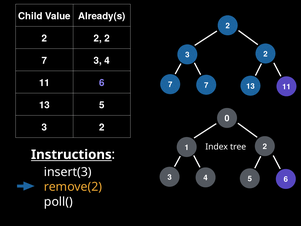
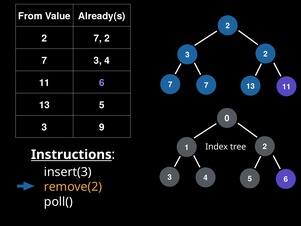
Child: Child -> From
2 at (98, 38): 2 -> 7
2 at (102, 127): 2 -> 9
